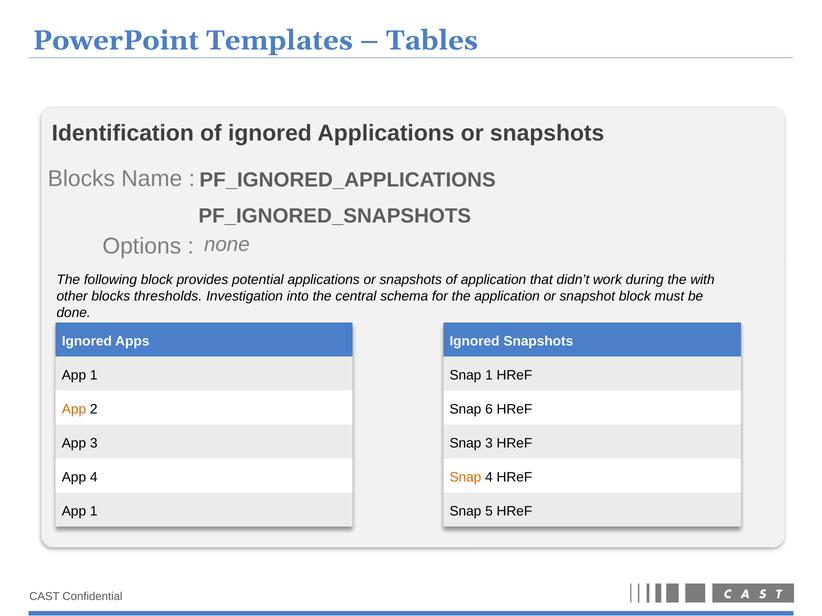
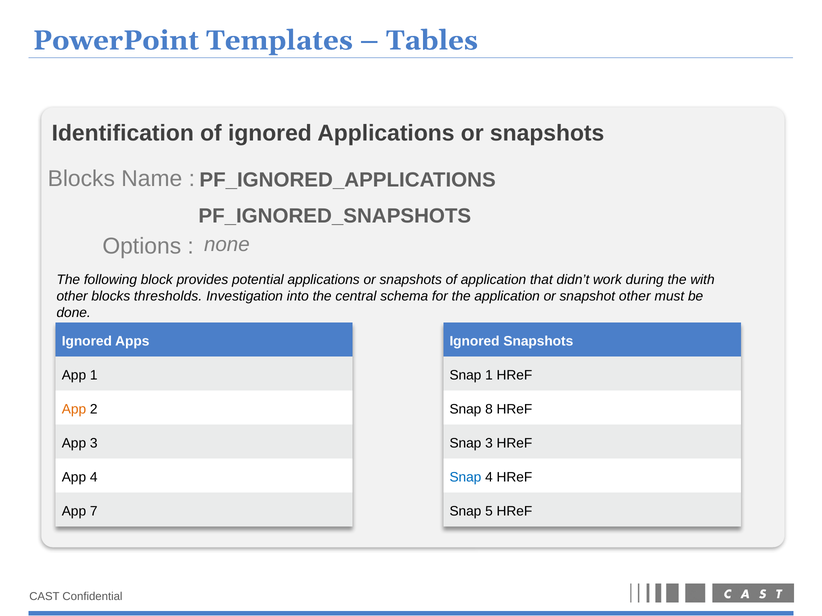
snapshot block: block -> other
6: 6 -> 8
Snap at (465, 477) colour: orange -> blue
1 at (94, 512): 1 -> 7
